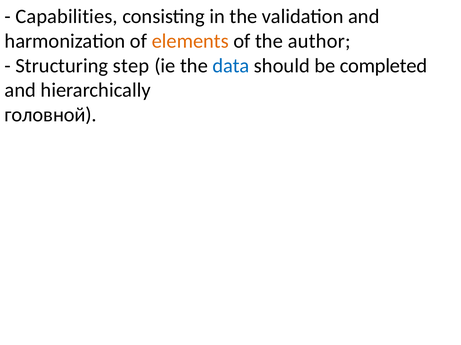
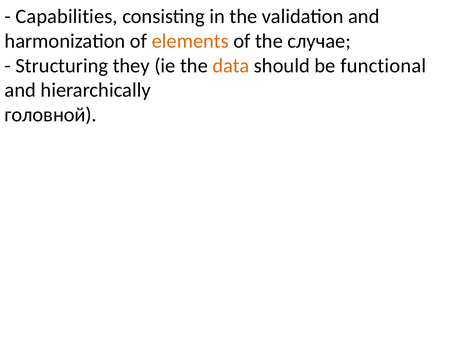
author: author -> случае
step: step -> they
data colour: blue -> orange
completed: completed -> functional
